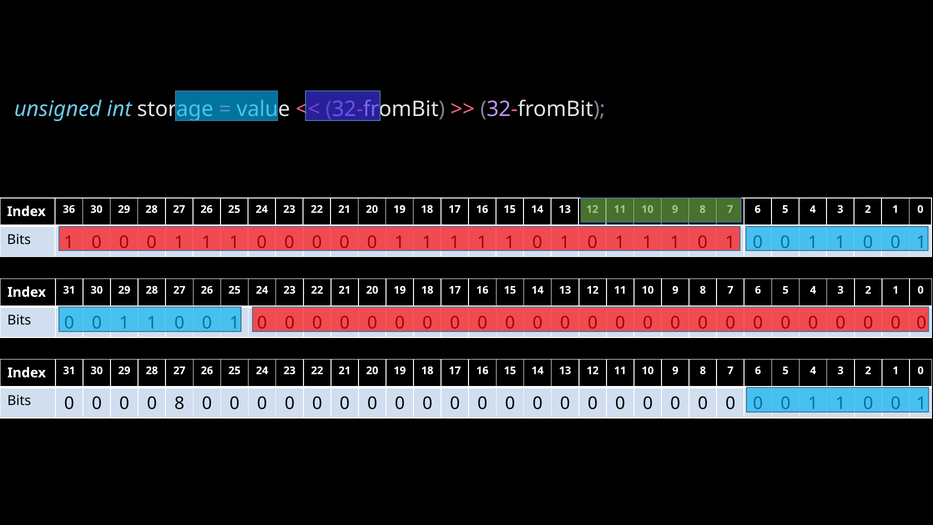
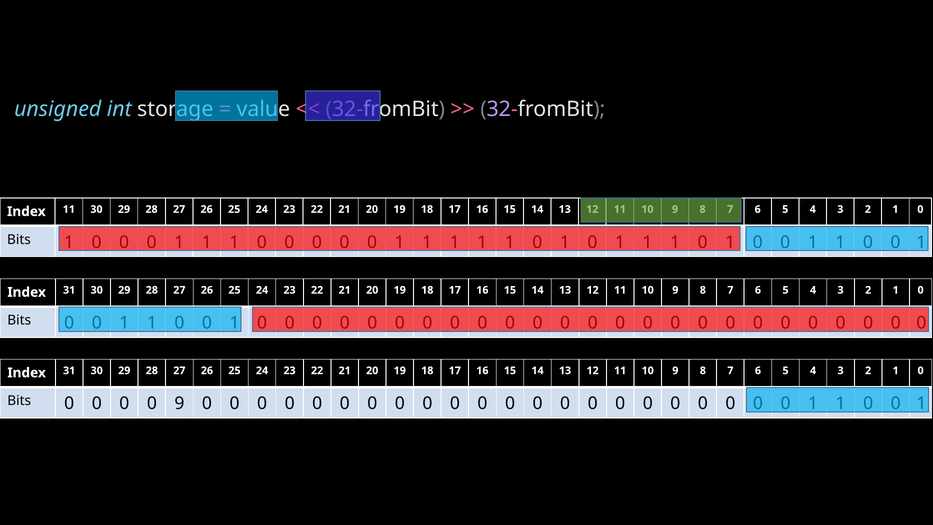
Index 36: 36 -> 11
0 8: 8 -> 9
